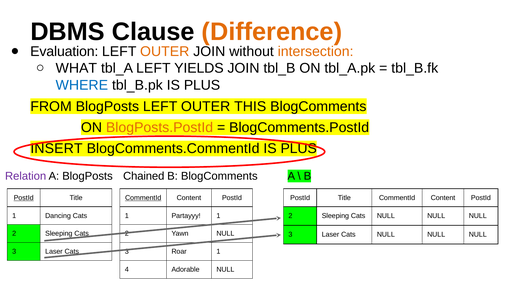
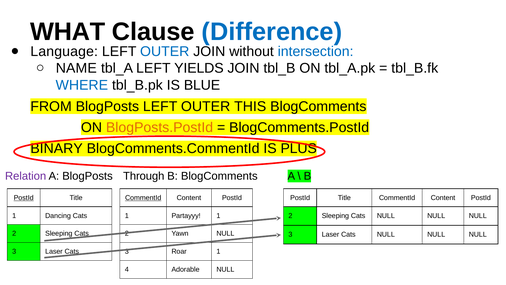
DBMS: DBMS -> WHAT
Difference colour: orange -> blue
Evaluation: Evaluation -> Language
OUTER at (165, 51) colour: orange -> blue
intersection colour: orange -> blue
WHAT: WHAT -> NAME
tbl_B.pk IS PLUS: PLUS -> BLUE
INSERT: INSERT -> BINARY
Chained: Chained -> Through
